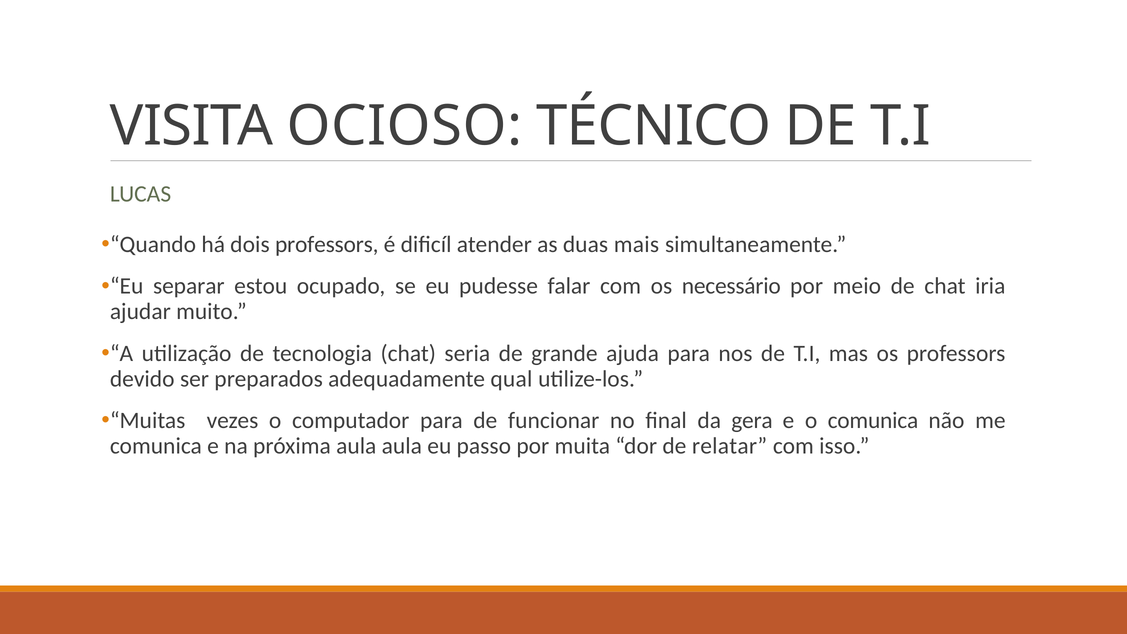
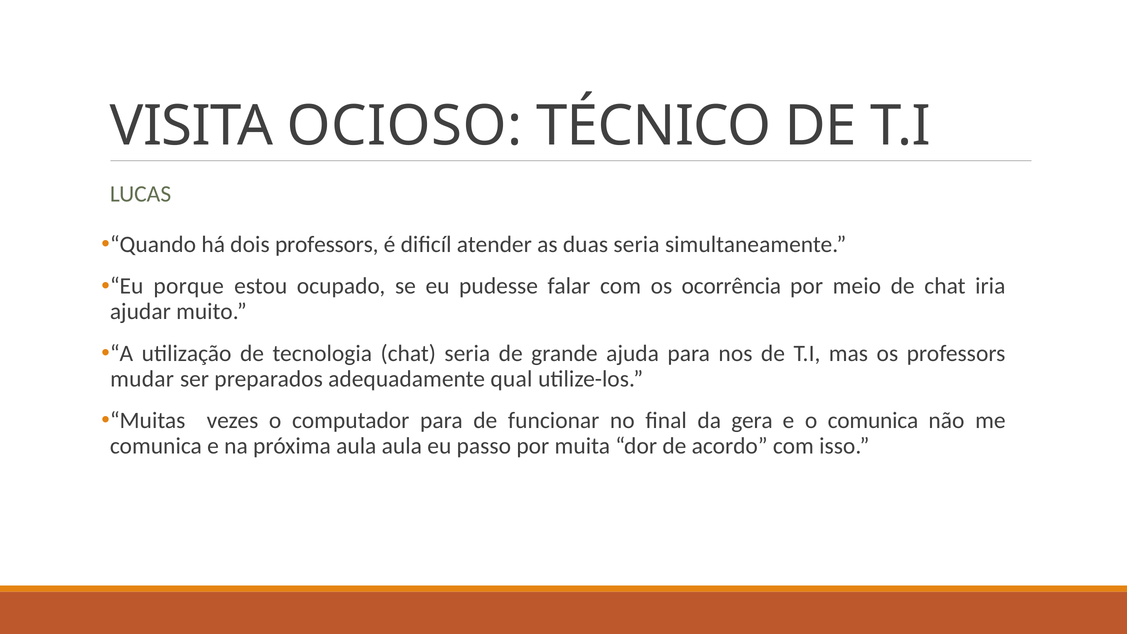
duas mais: mais -> seria
separar: separar -> porque
necessário: necessário -> ocorrência
devido: devido -> mudar
relatar: relatar -> acordo
